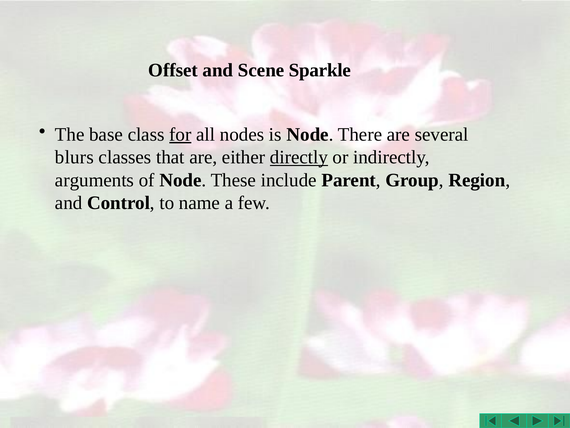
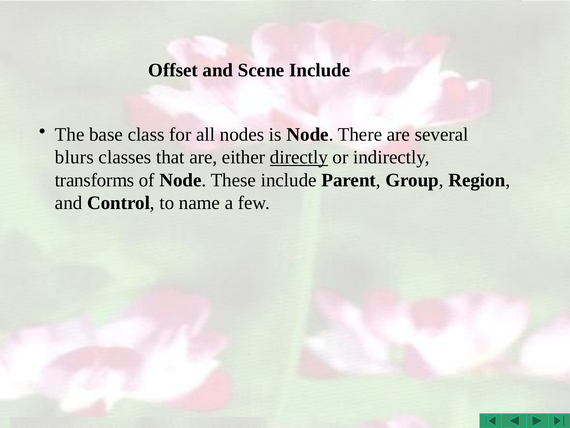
Scene Sparkle: Sparkle -> Include
for underline: present -> none
arguments: arguments -> transforms
